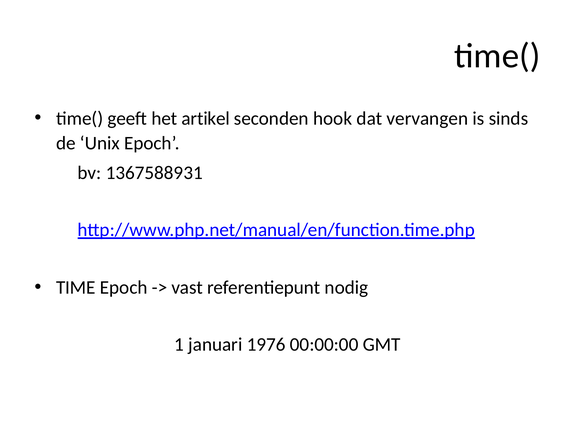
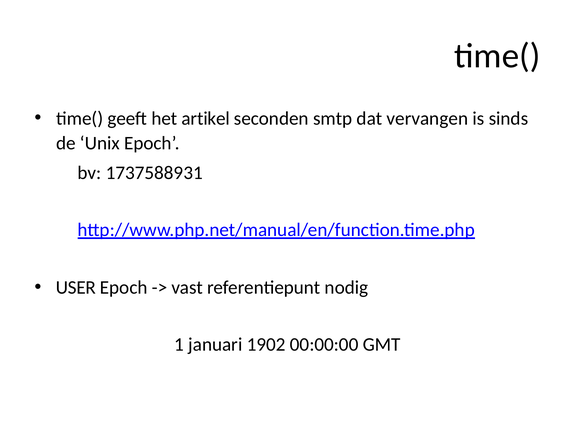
hook: hook -> smtp
1367588931: 1367588931 -> 1737588931
TIME: TIME -> USER
1976: 1976 -> 1902
